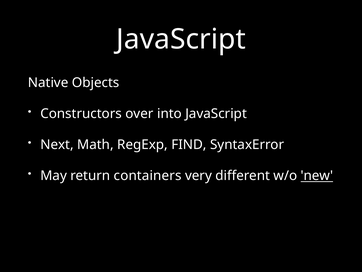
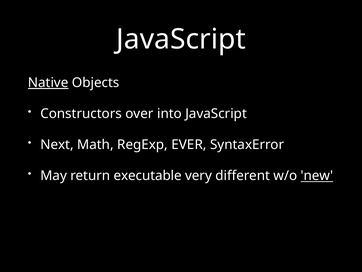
Native underline: none -> present
FIND: FIND -> EVER
containers: containers -> executable
